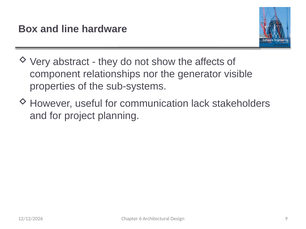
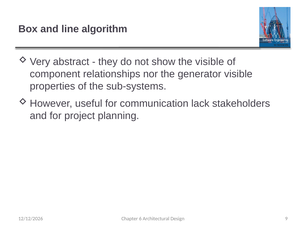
hardware: hardware -> algorithm
the affects: affects -> visible
